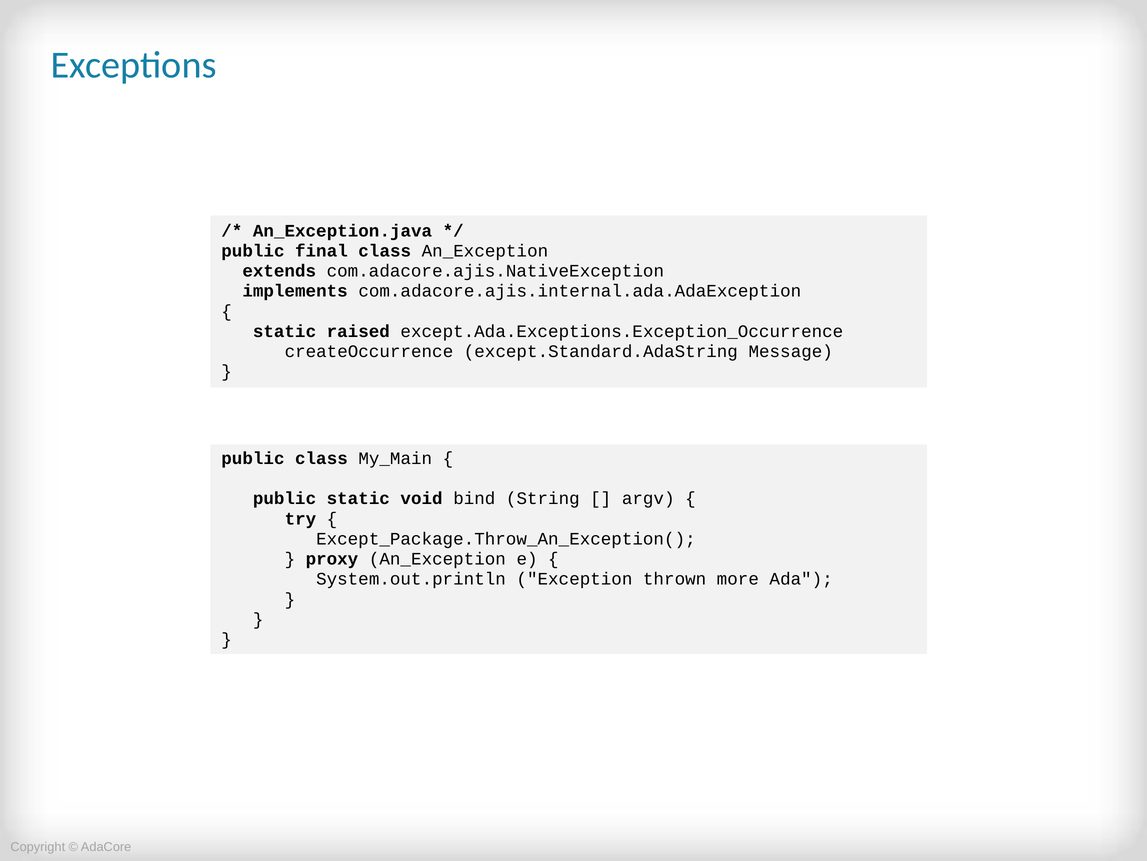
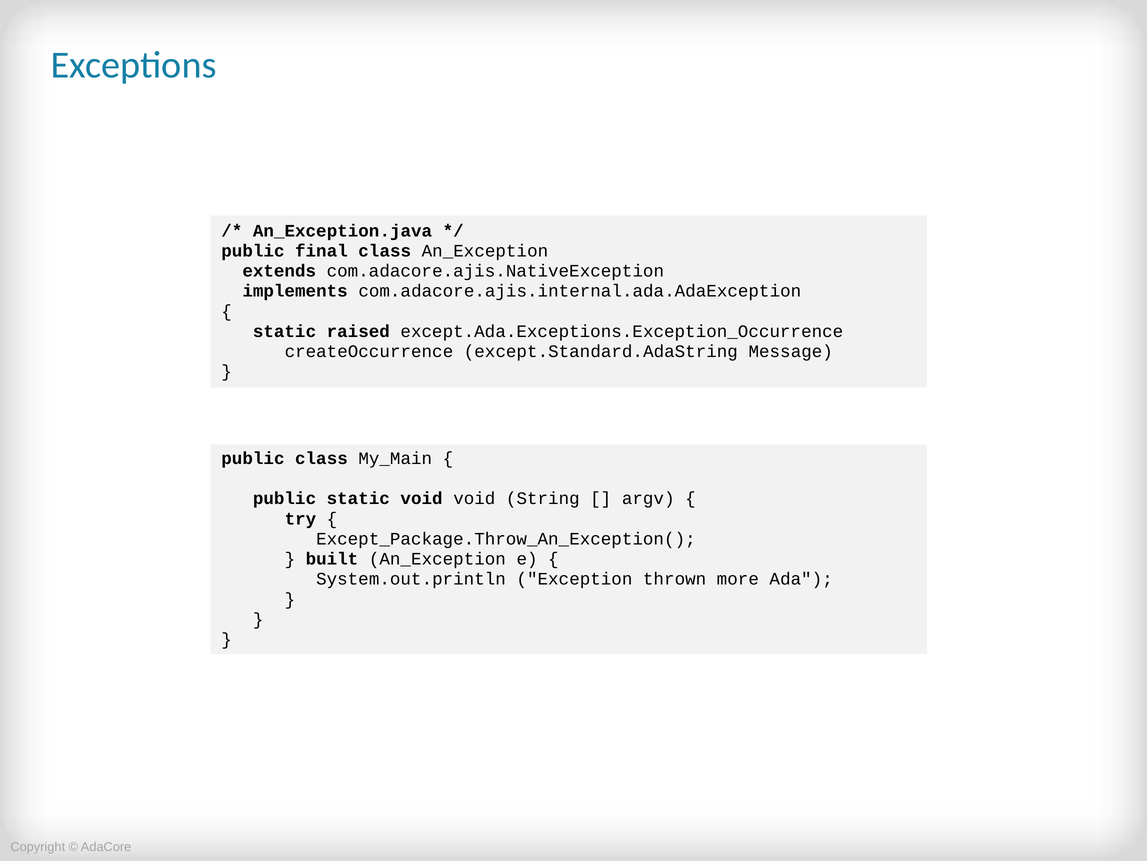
void bind: bind -> void
proxy: proxy -> built
